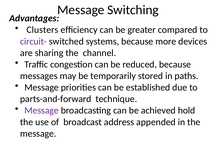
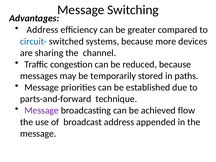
Clusters at (42, 30): Clusters -> Address
circuit- colour: purple -> blue
hold: hold -> flow
